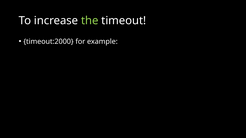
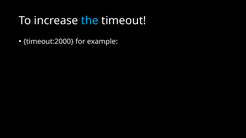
the colour: light green -> light blue
